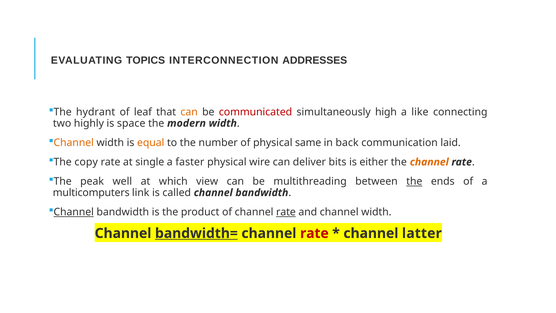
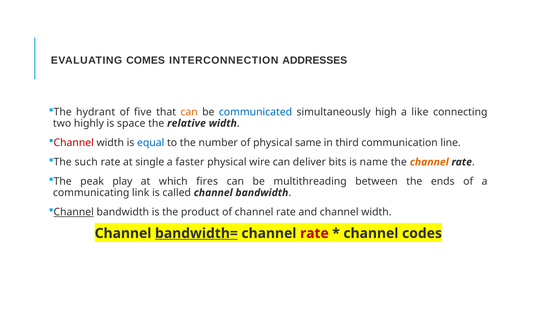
TOPICS: TOPICS -> COMES
leaf: leaf -> five
communicated colour: red -> blue
modern: modern -> relative
Channel at (74, 143) colour: orange -> red
equal colour: orange -> blue
back: back -> third
laid: laid -> line
copy: copy -> such
either: either -> name
well: well -> play
view: view -> fires
the at (414, 181) underline: present -> none
multicomputers: multicomputers -> communicating
rate at (286, 212) underline: present -> none
latter: latter -> codes
